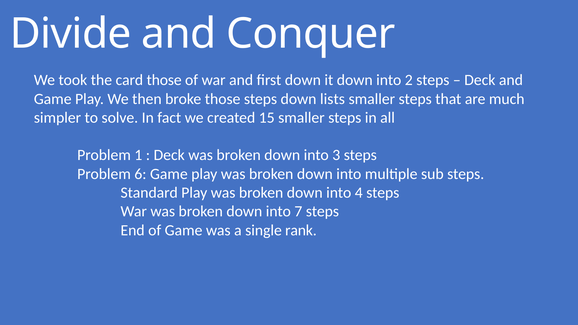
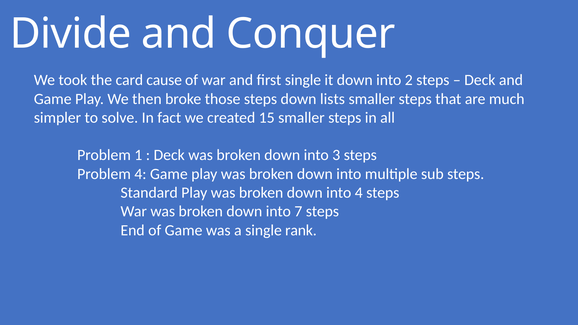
card those: those -> cause
first down: down -> single
Problem 6: 6 -> 4
